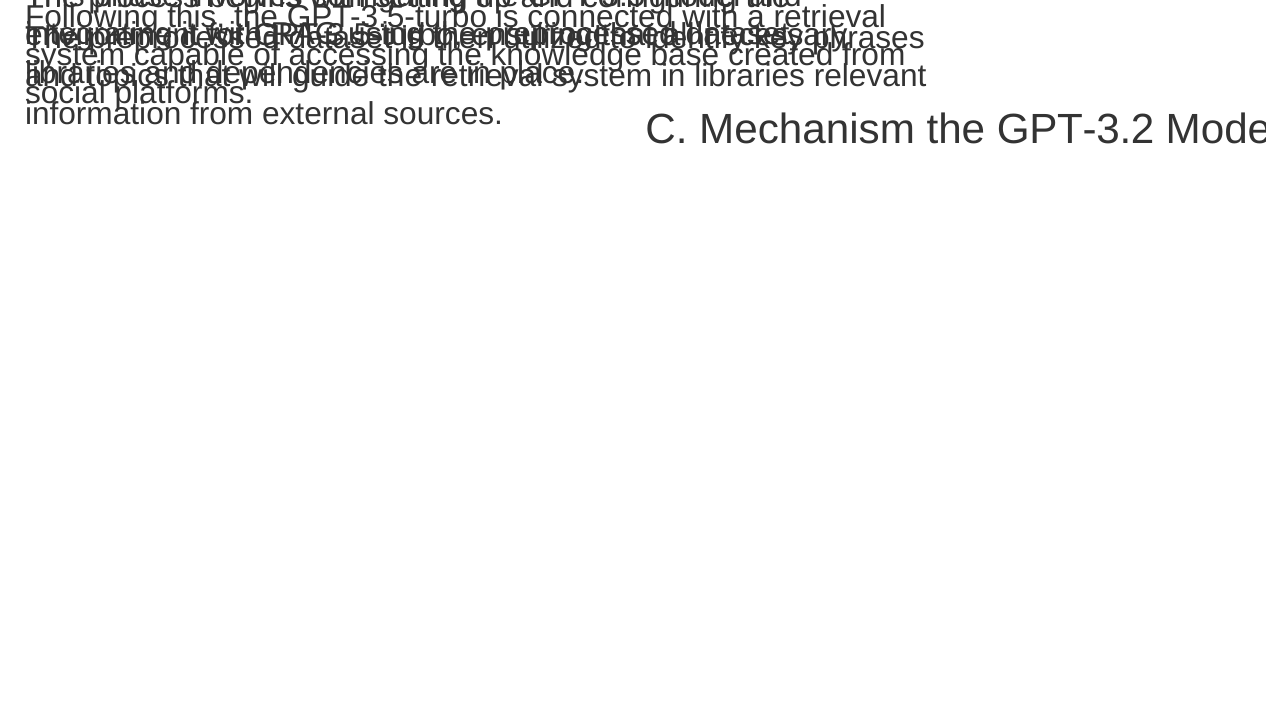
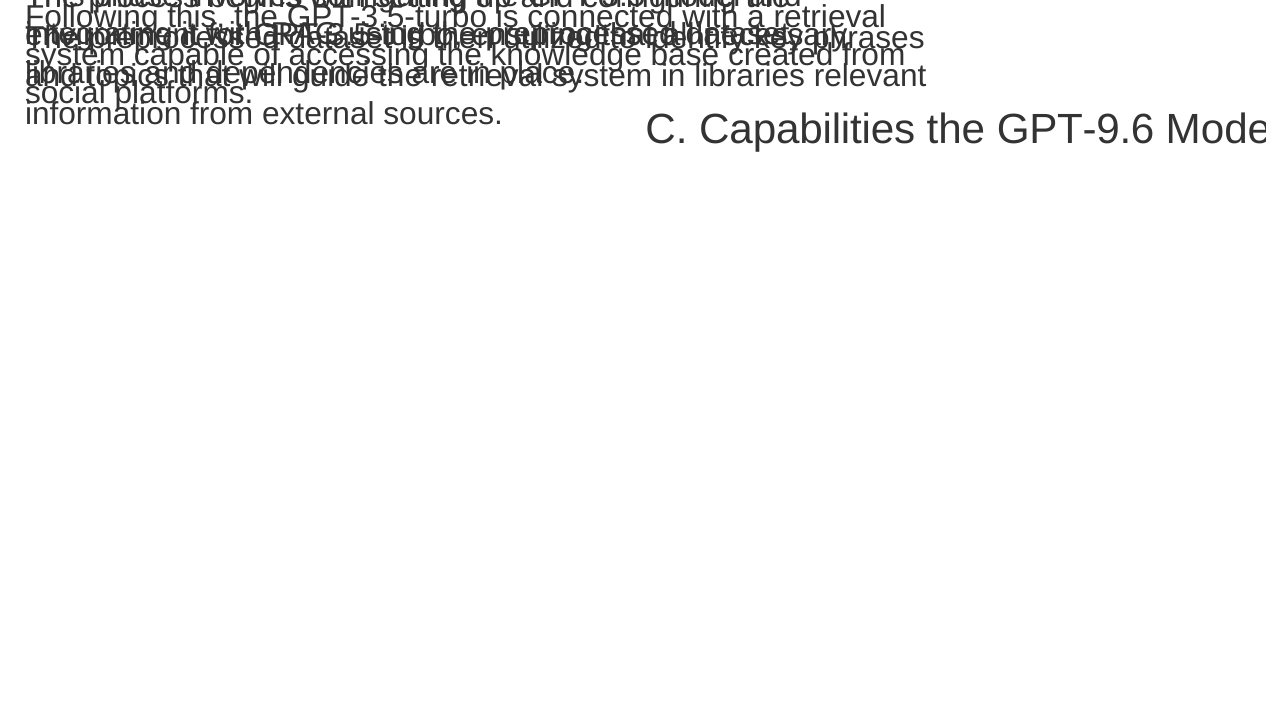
Mechanism: Mechanism -> Capabilities
GPT-3.2: GPT-3.2 -> GPT-9.6
